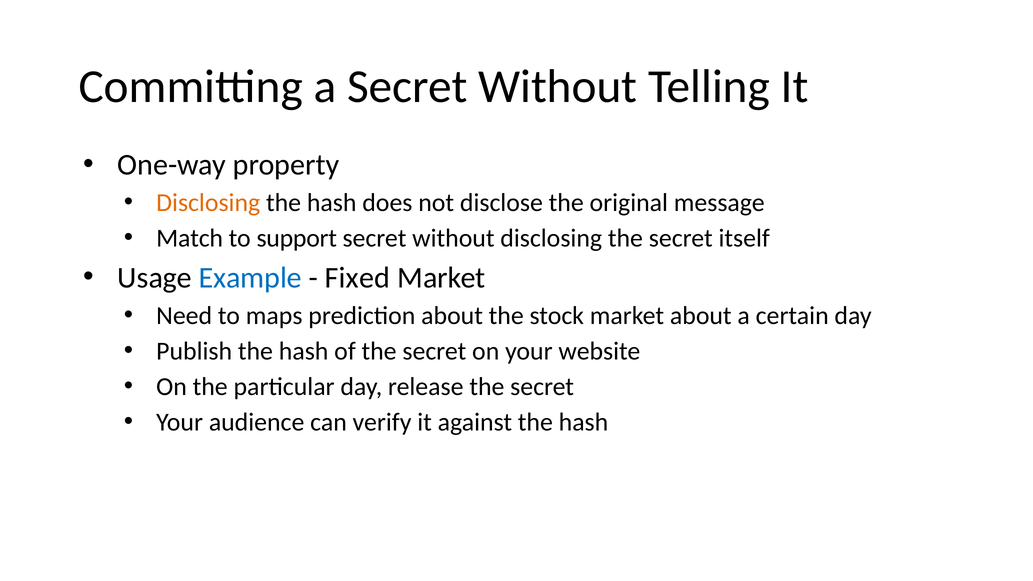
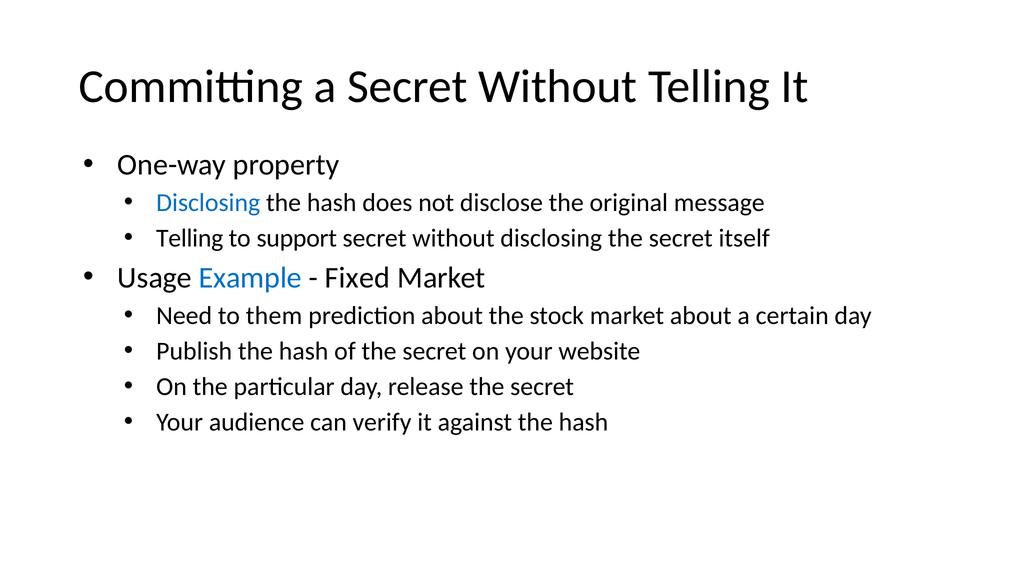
Disclosing at (208, 203) colour: orange -> blue
Match at (190, 238): Match -> Telling
maps: maps -> them
